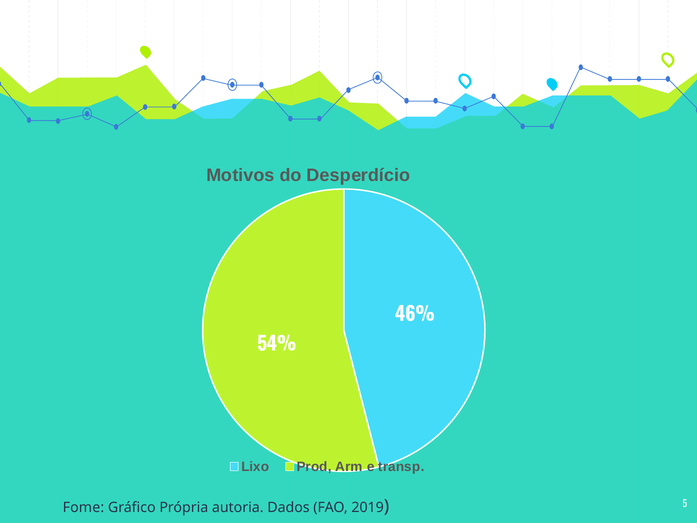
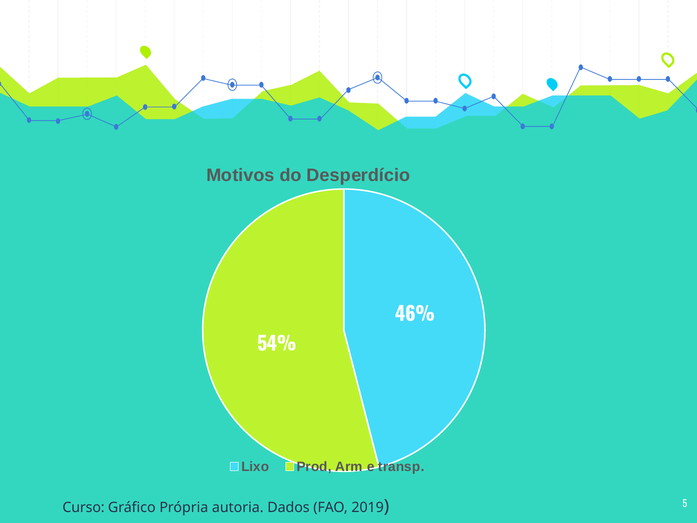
Fome: Fome -> Curso
